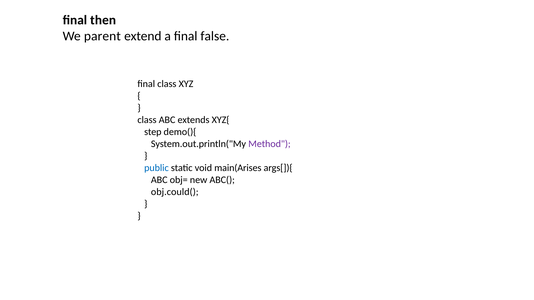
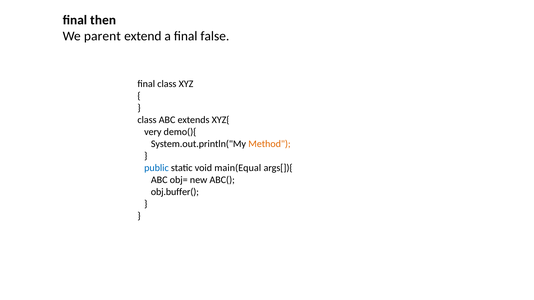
step: step -> very
Method colour: purple -> orange
main(Arises: main(Arises -> main(Equal
obj.could(: obj.could( -> obj.buffer(
